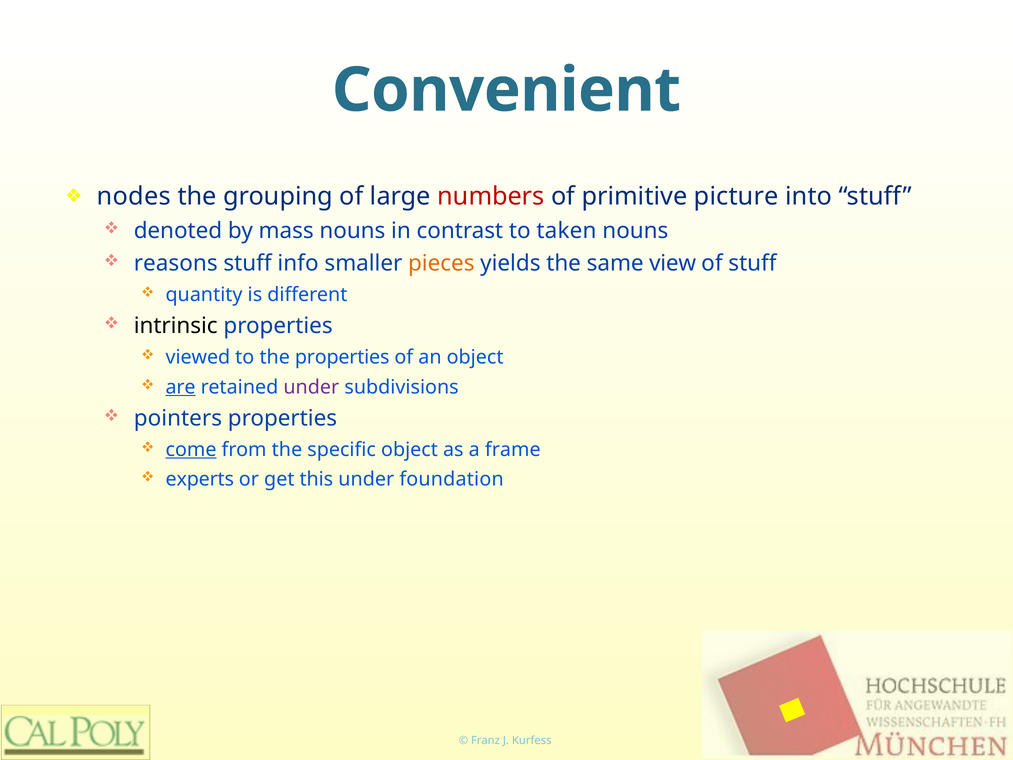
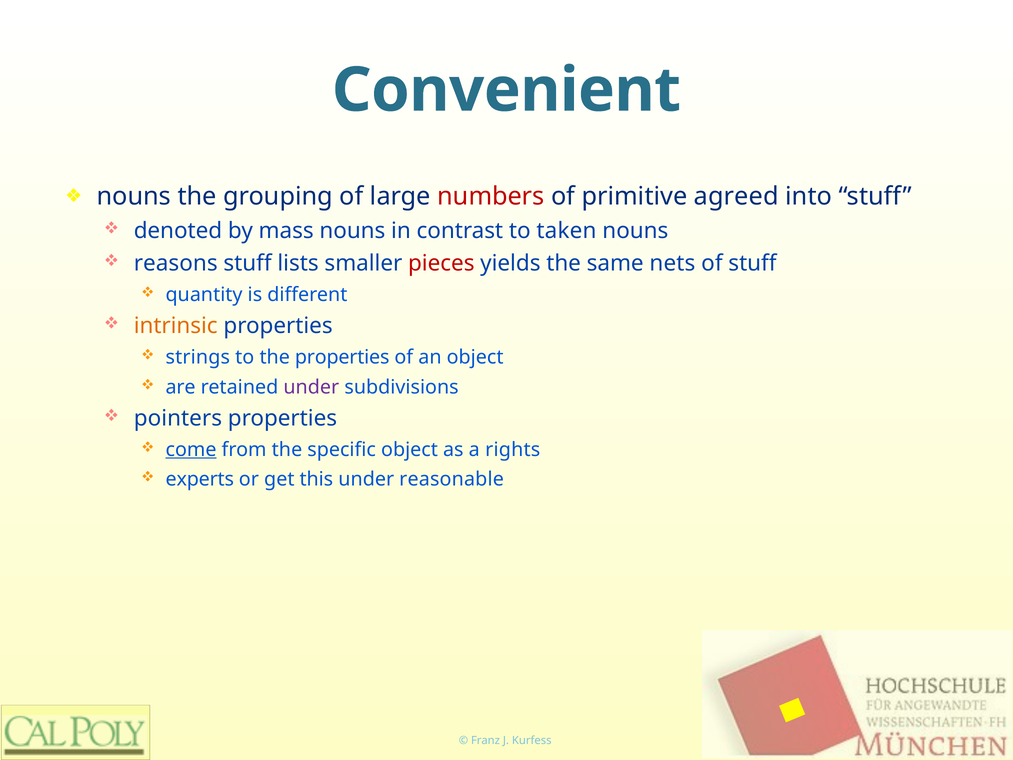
nodes at (134, 196): nodes -> nouns
picture: picture -> agreed
info: info -> lists
pieces colour: orange -> red
view: view -> nets
intrinsic colour: black -> orange
viewed: viewed -> strings
are underline: present -> none
frame: frame -> rights
foundation: foundation -> reasonable
